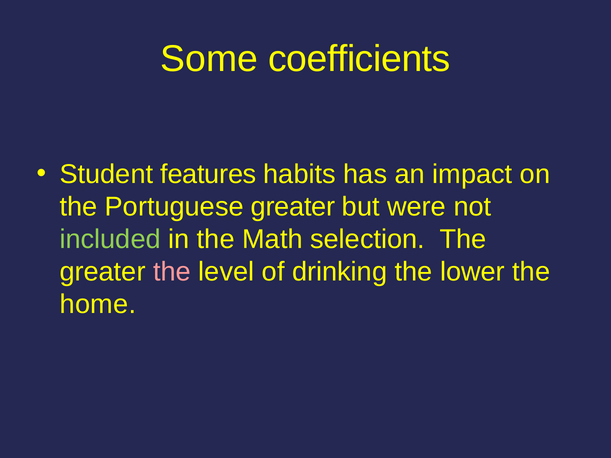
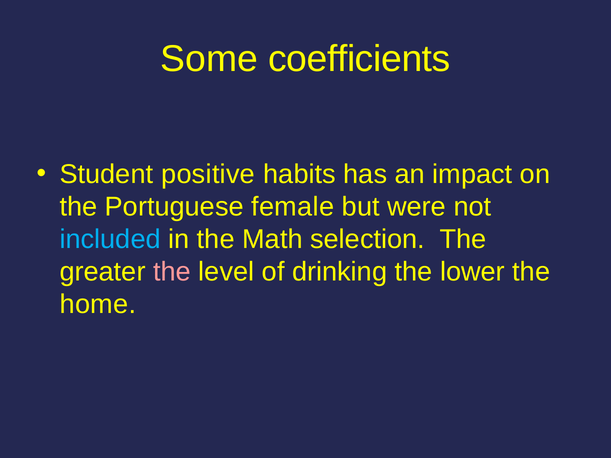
features: features -> positive
Portuguese greater: greater -> female
included colour: light green -> light blue
